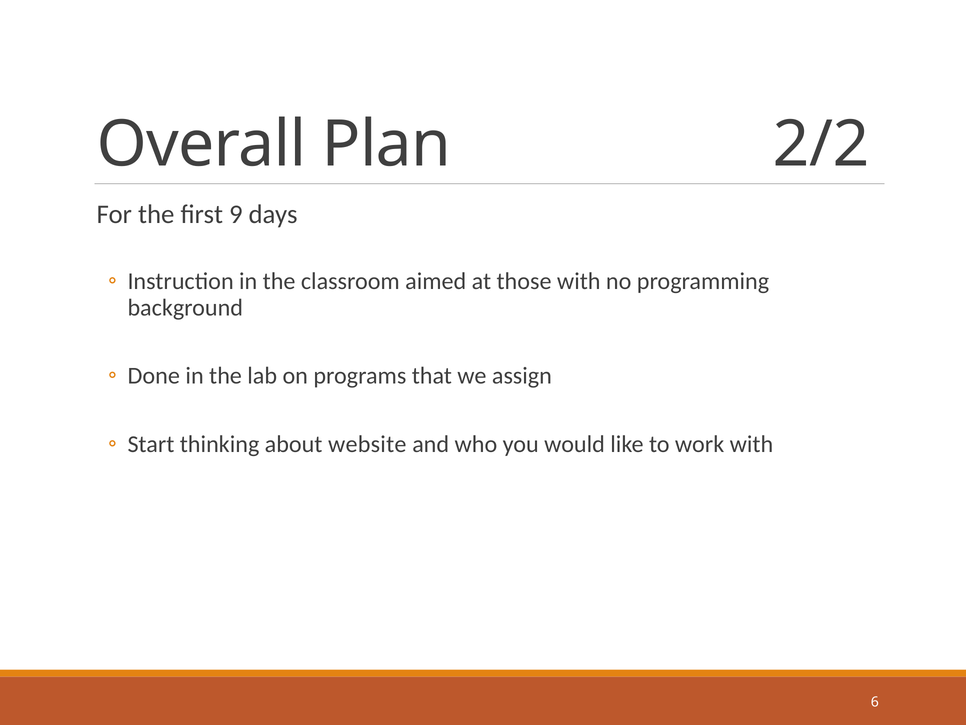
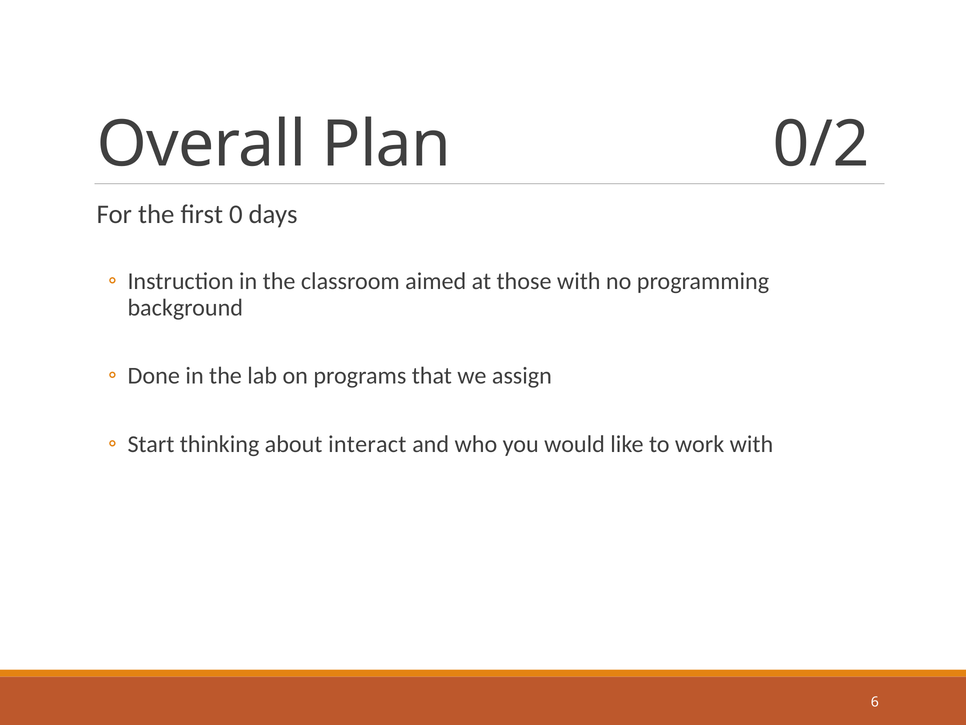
2/2: 2/2 -> 0/2
9: 9 -> 0
website: website -> interact
